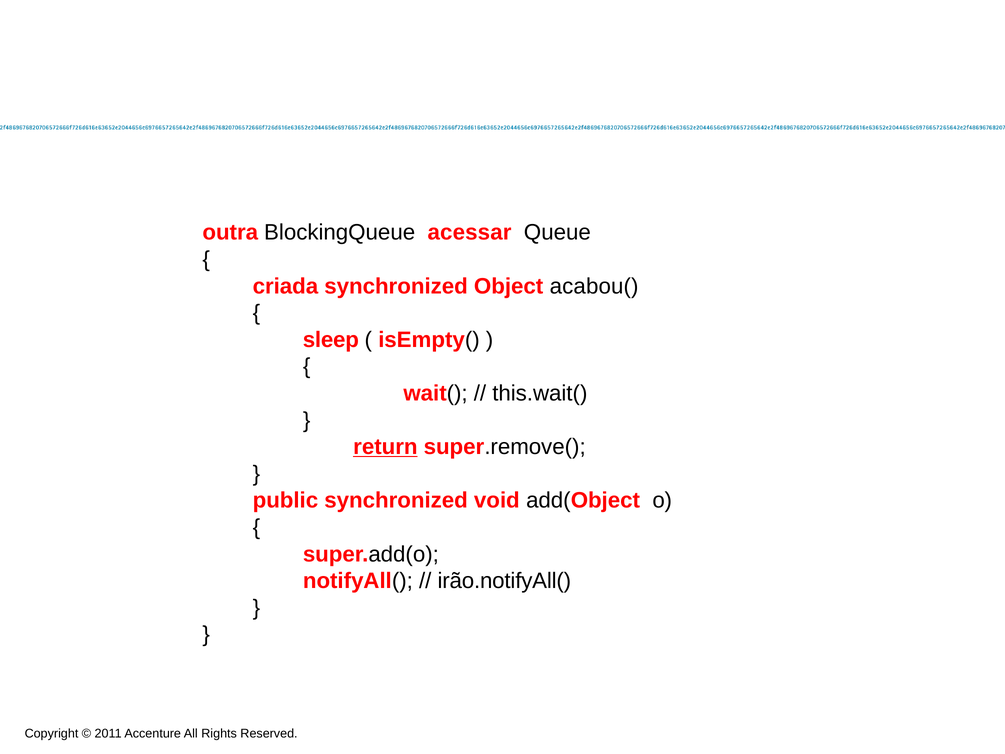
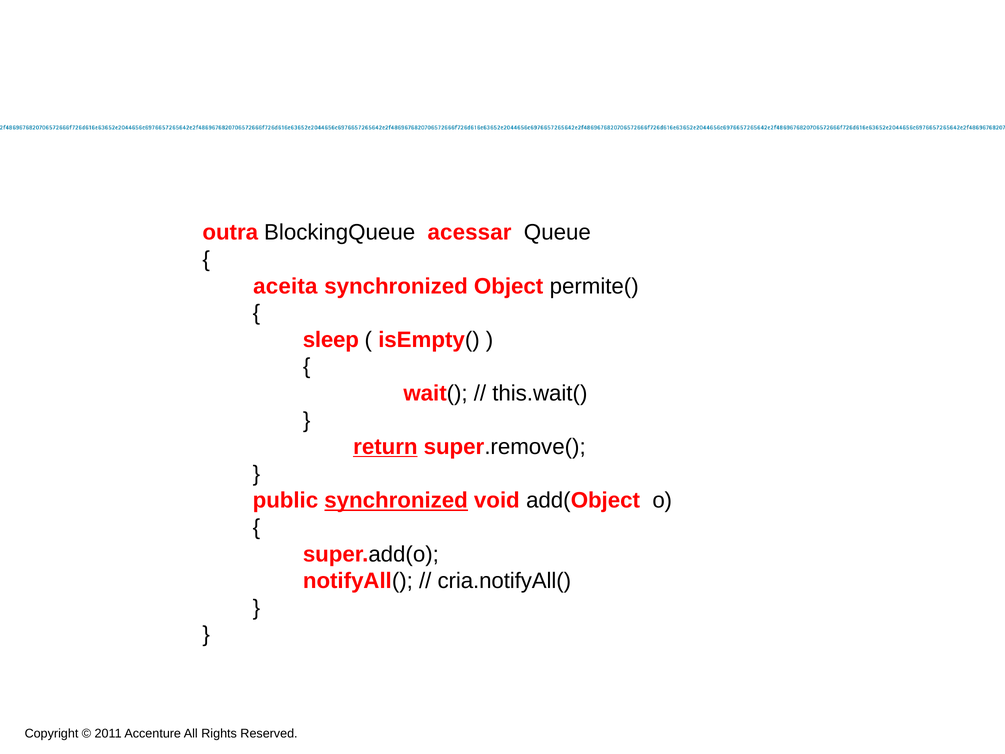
criada: criada -> aceita
acabou(: acabou( -> permite(
synchronized at (396, 500) underline: none -> present
irão.notifyAll(: irão.notifyAll( -> cria.notifyAll(
